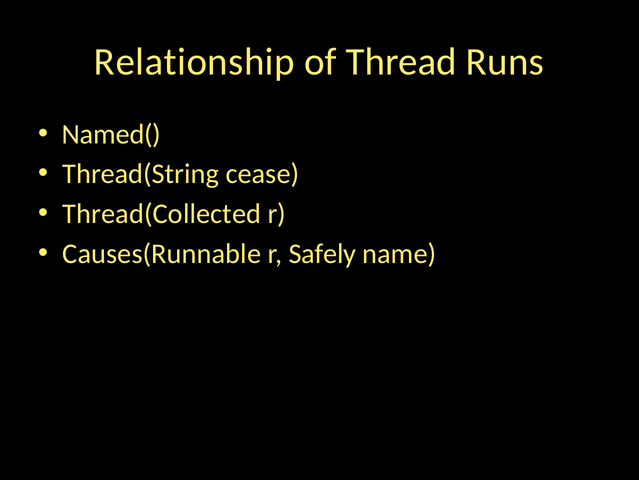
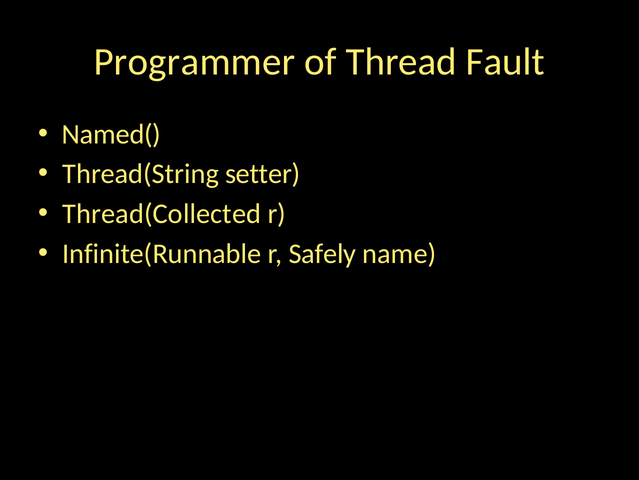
Relationship: Relationship -> Programmer
Runs: Runs -> Fault
cease: cease -> setter
Causes(Runnable: Causes(Runnable -> Infinite(Runnable
